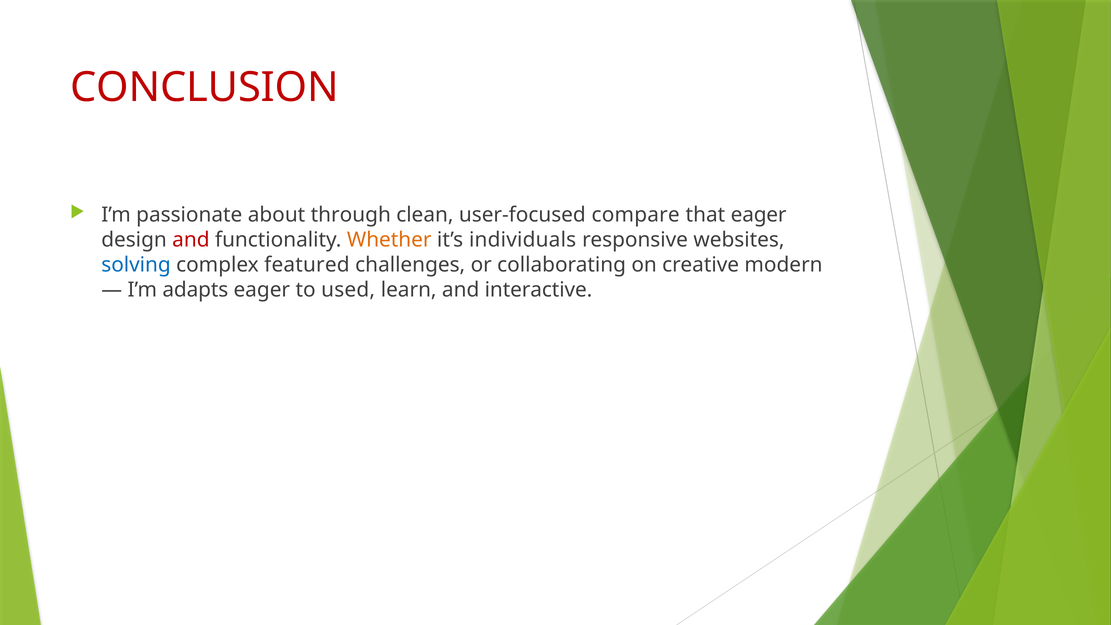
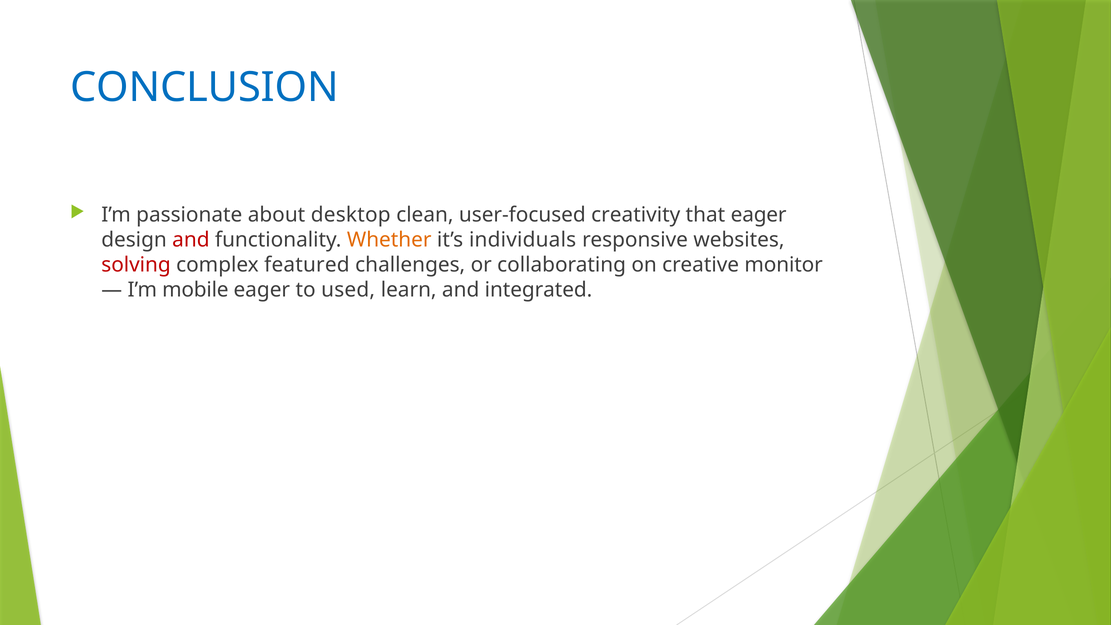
CONCLUSION colour: red -> blue
through: through -> desktop
compare: compare -> creativity
solving colour: blue -> red
modern: modern -> monitor
adapts: adapts -> mobile
interactive: interactive -> integrated
